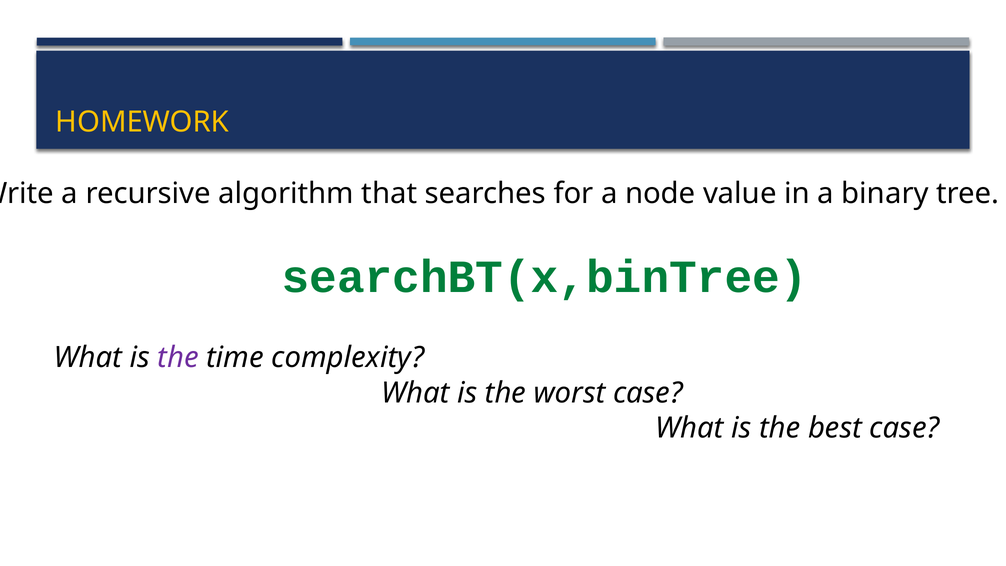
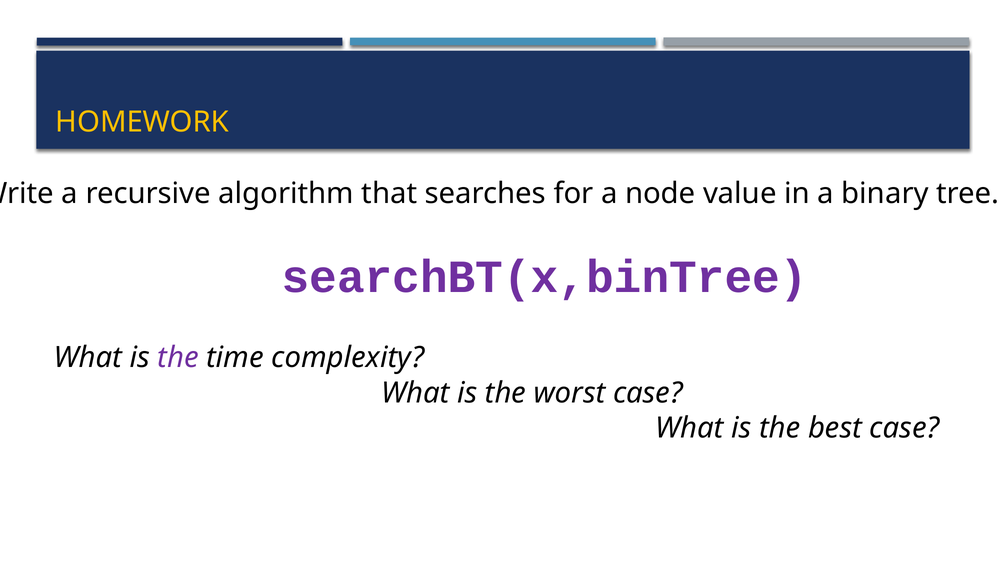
searchBT(x,binTree colour: green -> purple
